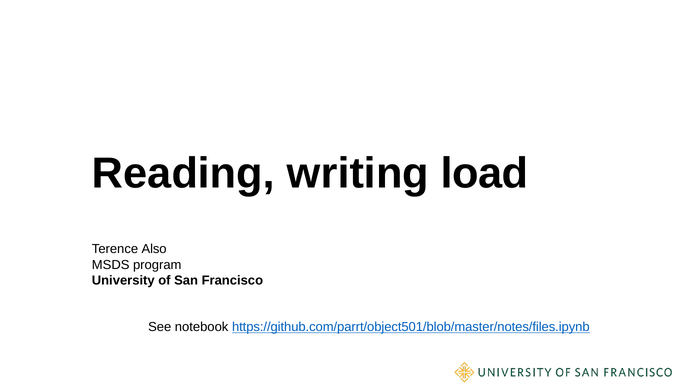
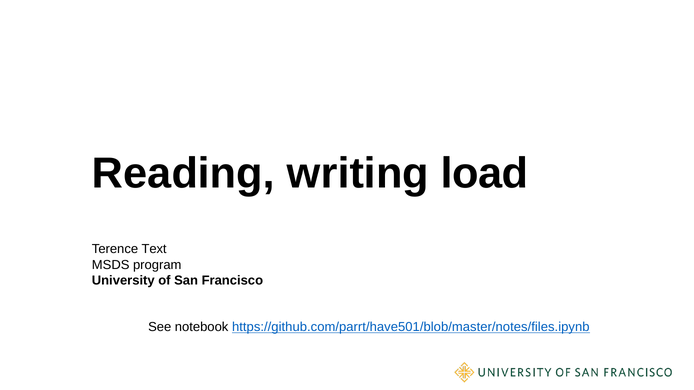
Also: Also -> Text
https://github.com/parrt/object501/blob/master/notes/files.ipynb: https://github.com/parrt/object501/blob/master/notes/files.ipynb -> https://github.com/parrt/have501/blob/master/notes/files.ipynb
